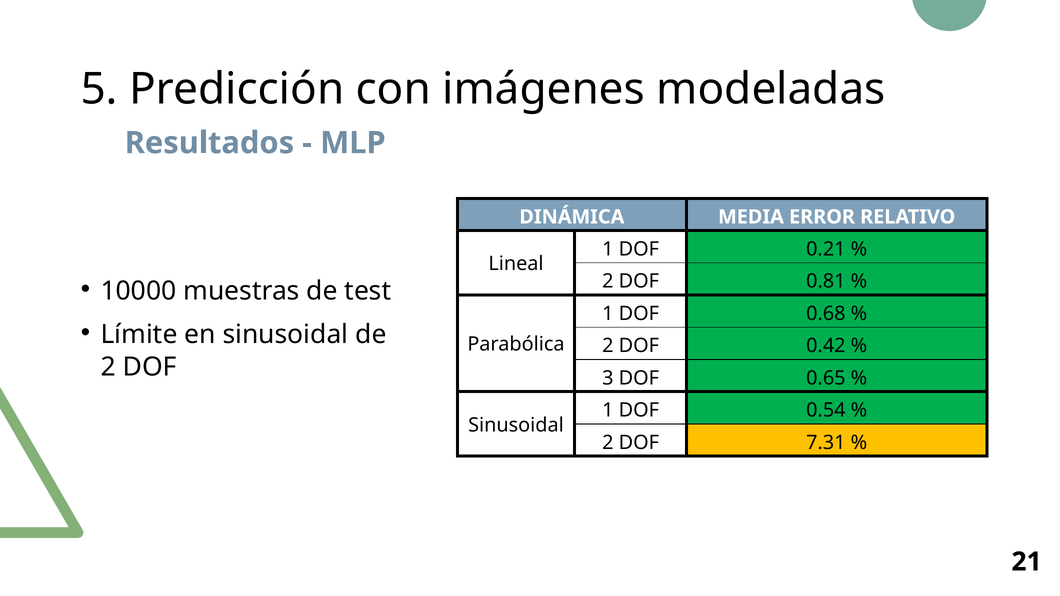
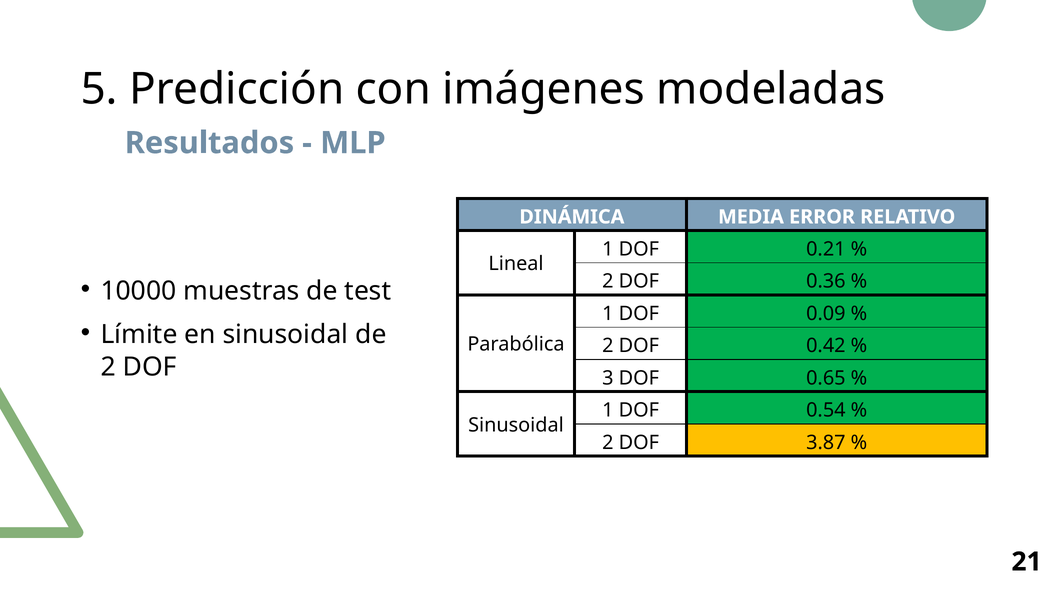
0.81: 0.81 -> 0.36
0.68: 0.68 -> 0.09
7.31: 7.31 -> 3.87
